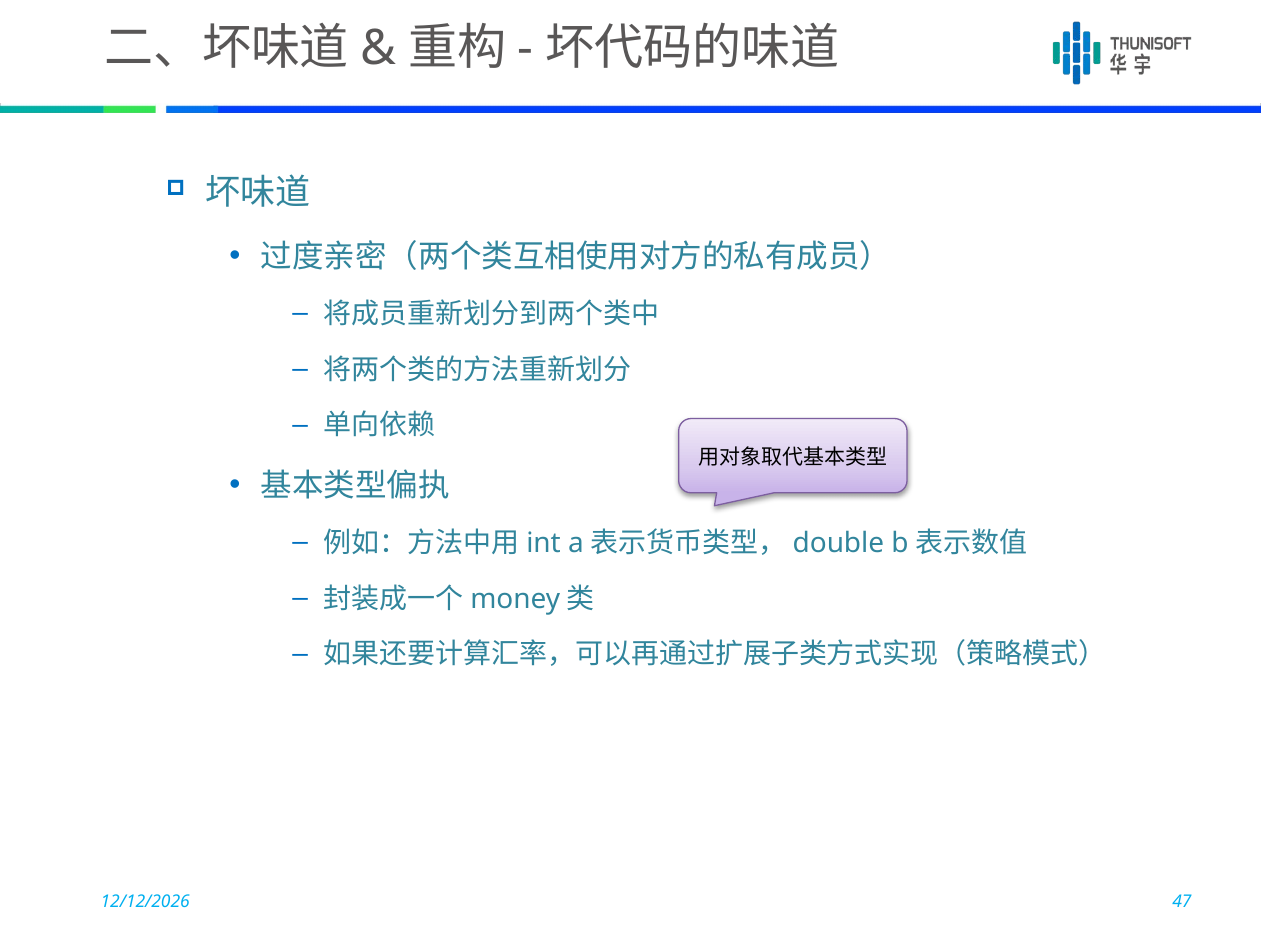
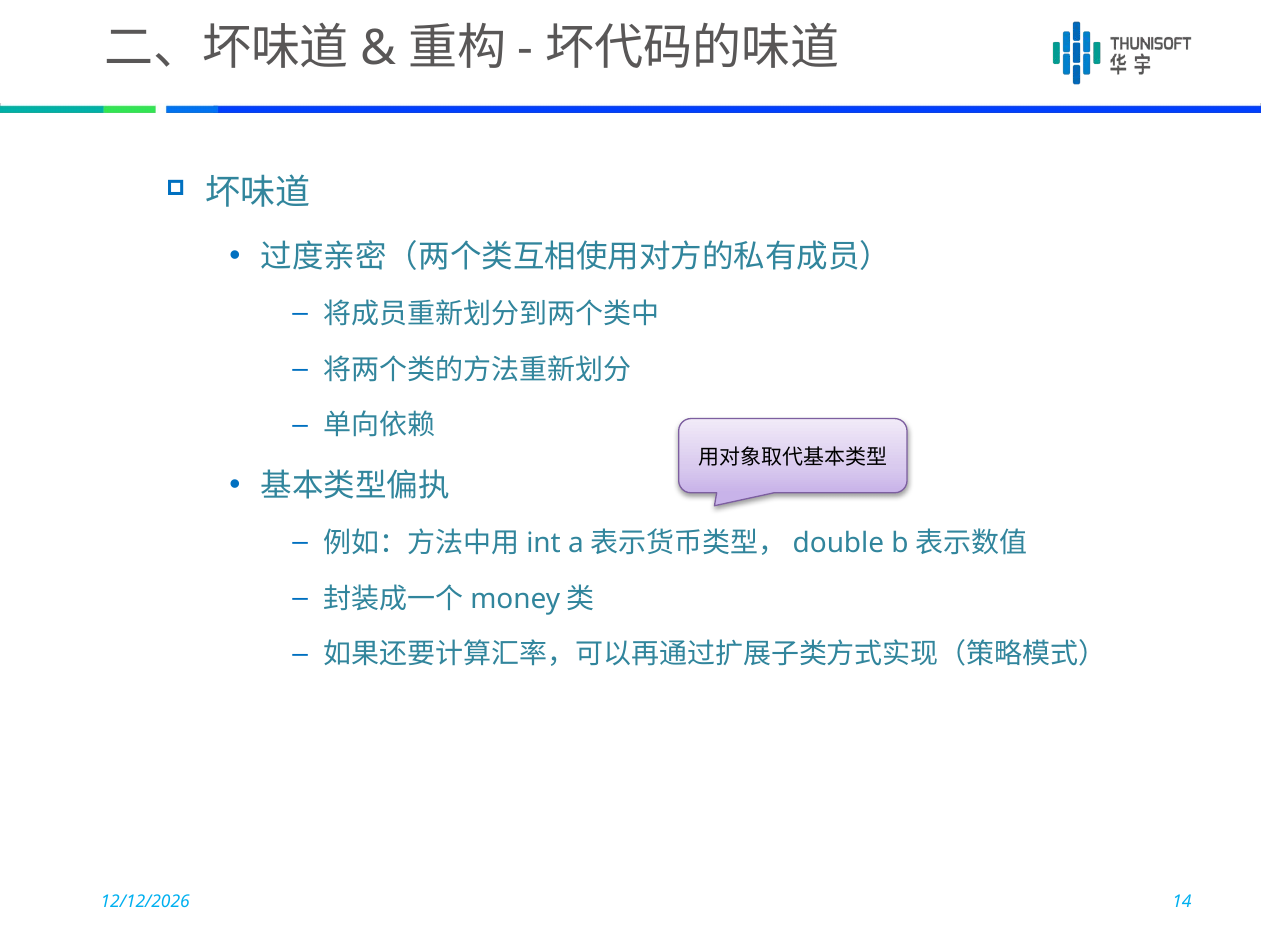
47: 47 -> 14
